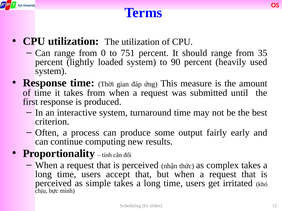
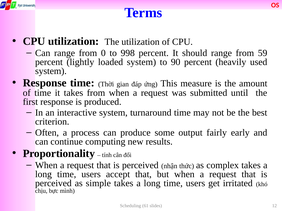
751: 751 -> 998
35: 35 -> 59
